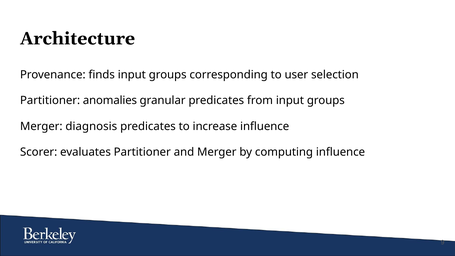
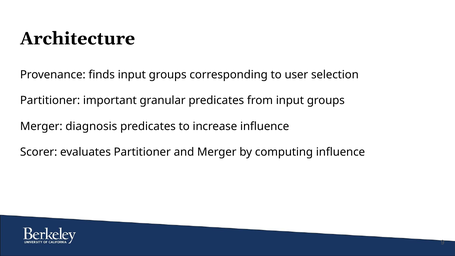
anomalies: anomalies -> important
